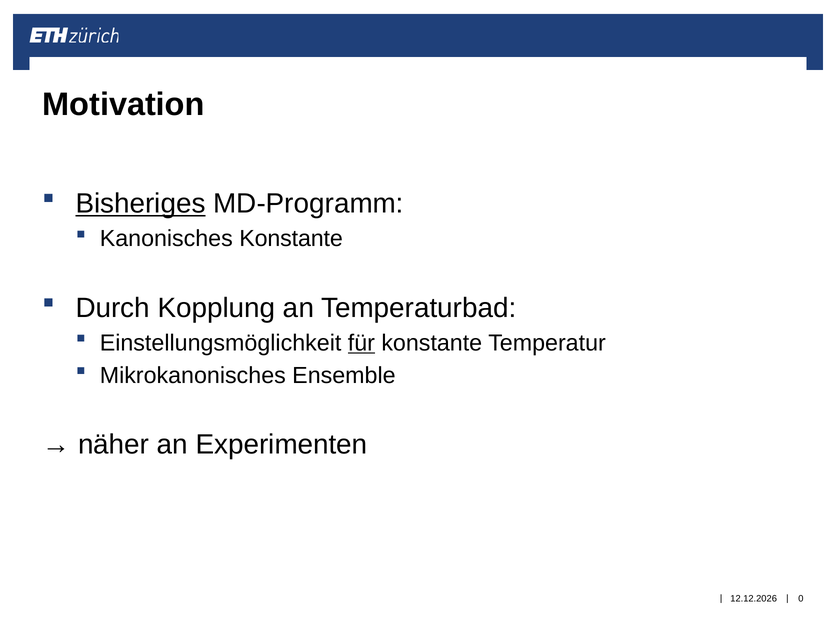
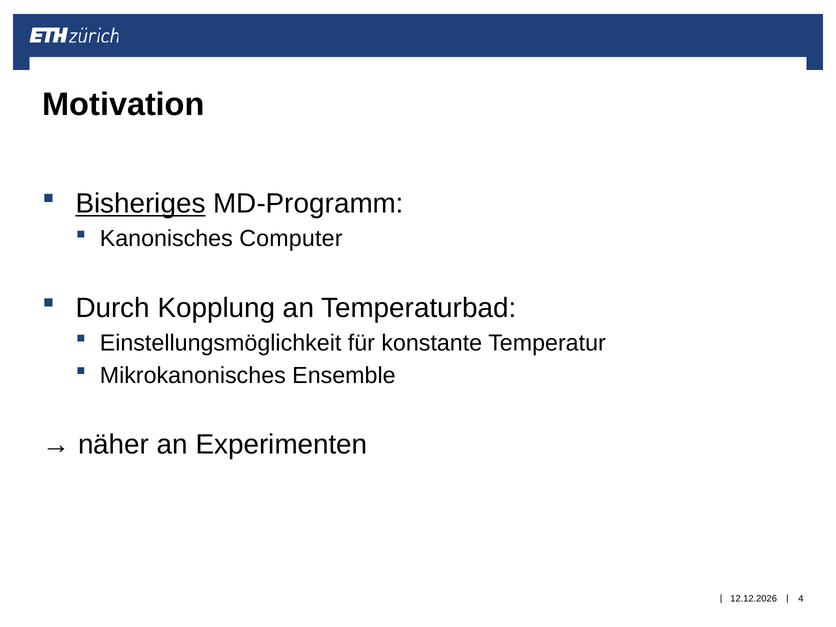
Kanonisches Konstante: Konstante -> Computer
für underline: present -> none
0: 0 -> 4
